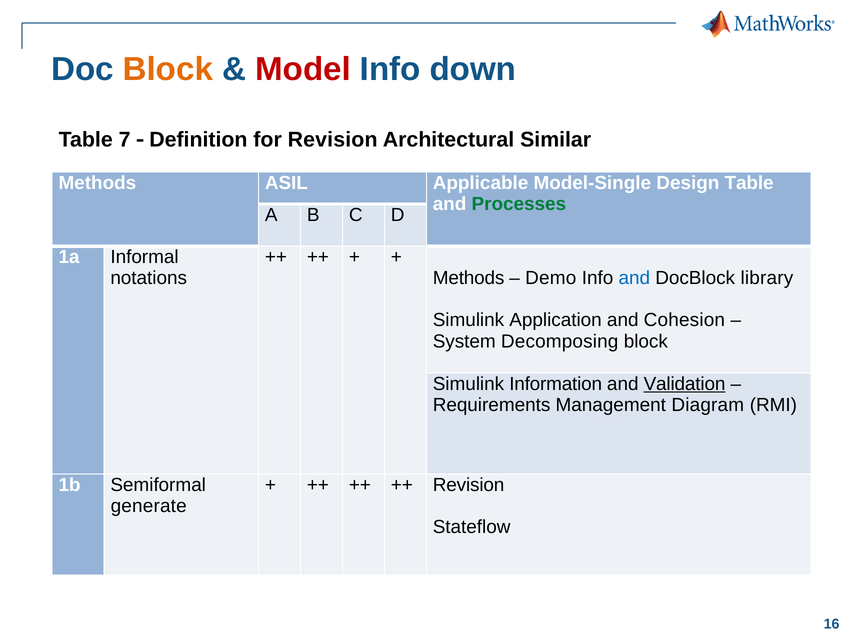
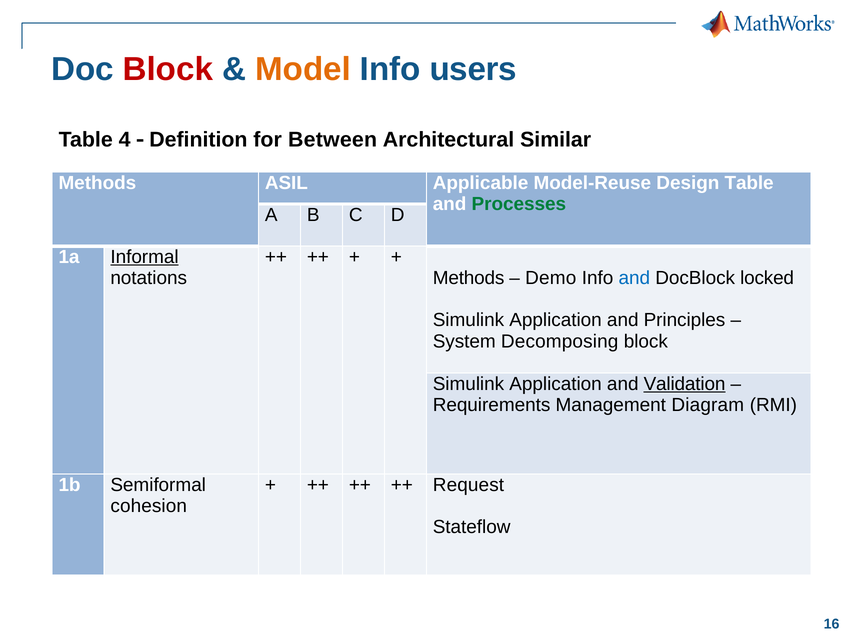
Block at (168, 69) colour: orange -> red
Model colour: red -> orange
down: down -> users
7: 7 -> 4
for Revision: Revision -> Between
Model-Single: Model-Single -> Model-Reuse
Informal underline: none -> present
library: library -> locked
Cohesion: Cohesion -> Principles
Information at (556, 384): Information -> Application
Revision at (469, 485): Revision -> Request
generate: generate -> cohesion
